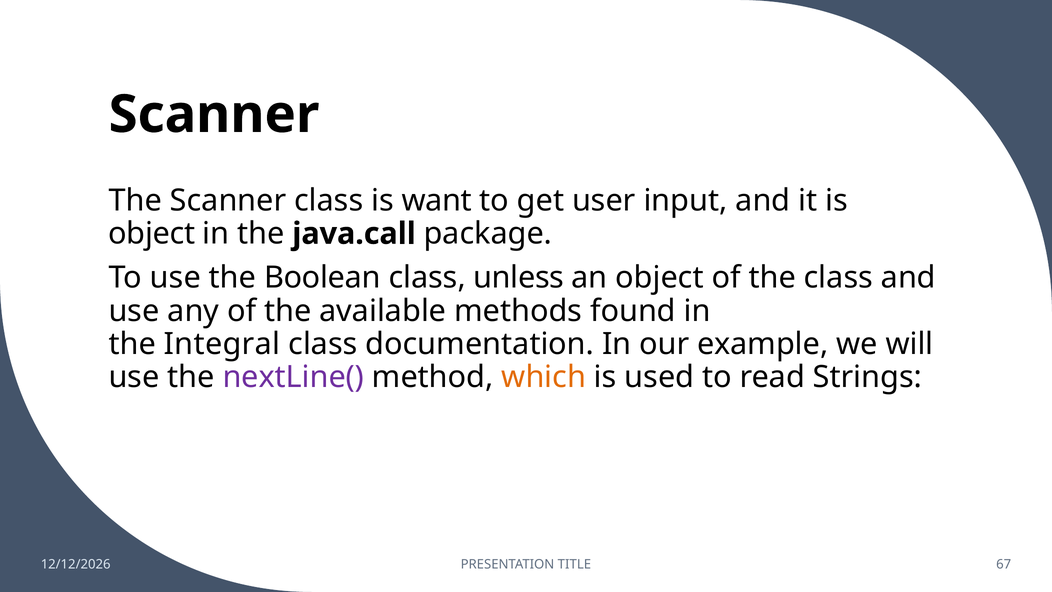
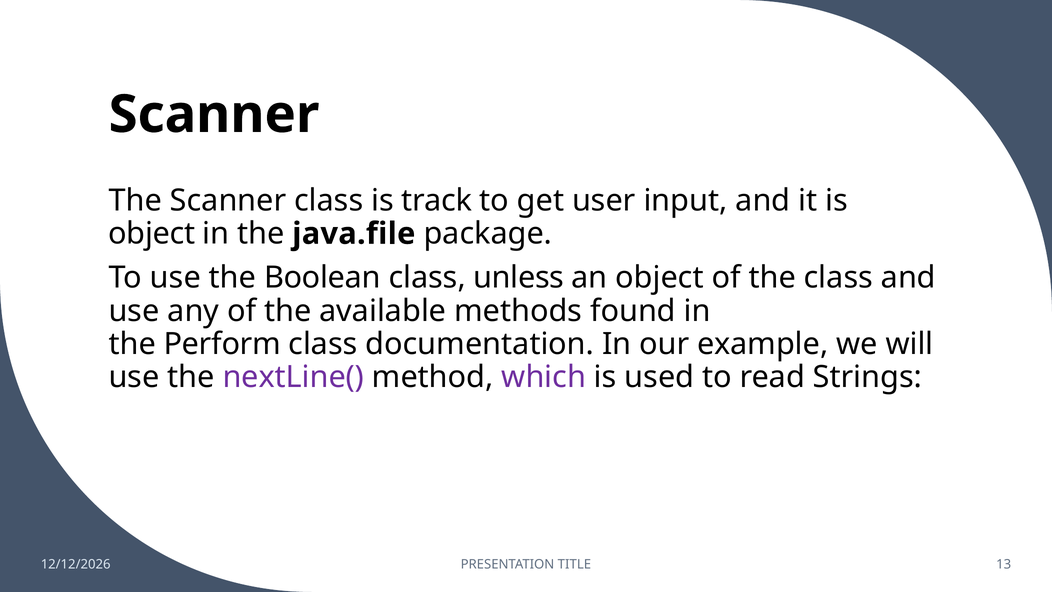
want: want -> track
java.call: java.call -> java.file
Integral: Integral -> Perform
which colour: orange -> purple
67: 67 -> 13
